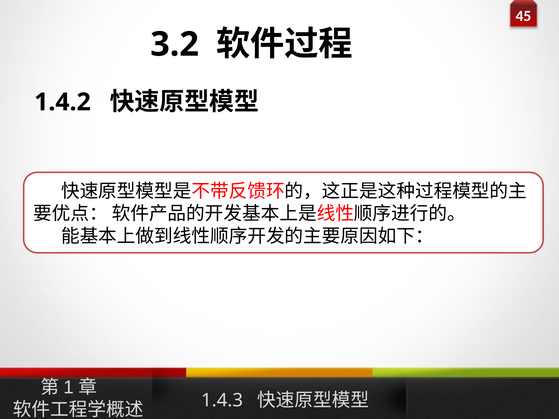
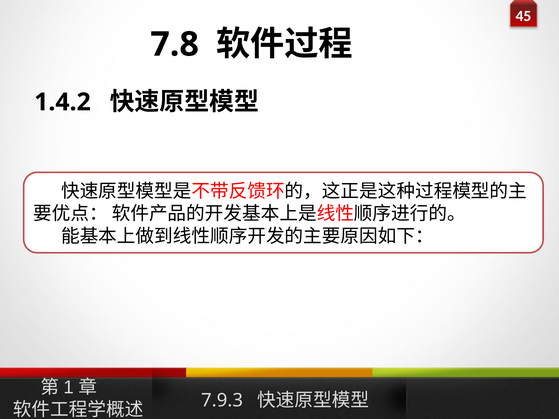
3.2: 3.2 -> 7.8
1.4.3: 1.4.3 -> 7.9.3
